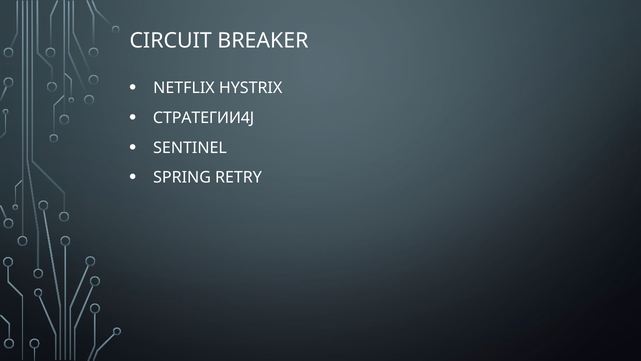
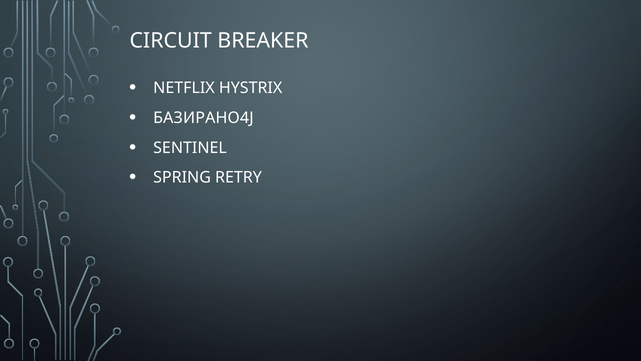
СТРАТЕГИИ4J: СТРАТЕГИИ4J -> БАЗИРАНО4J
